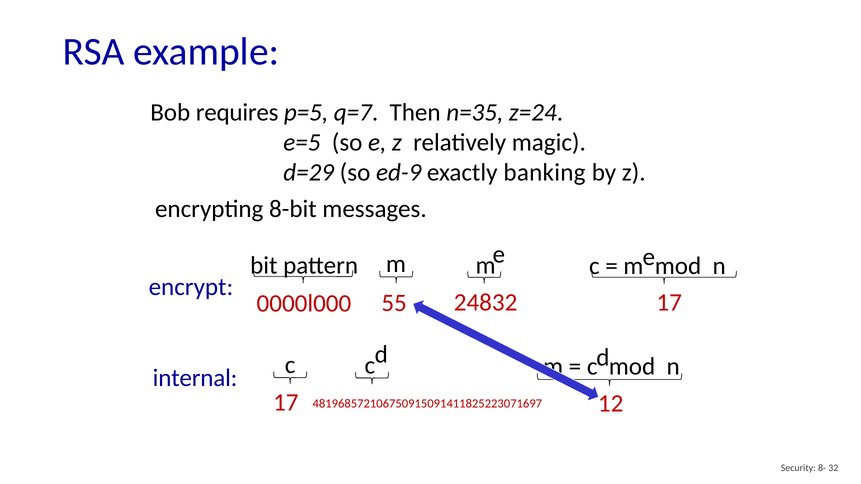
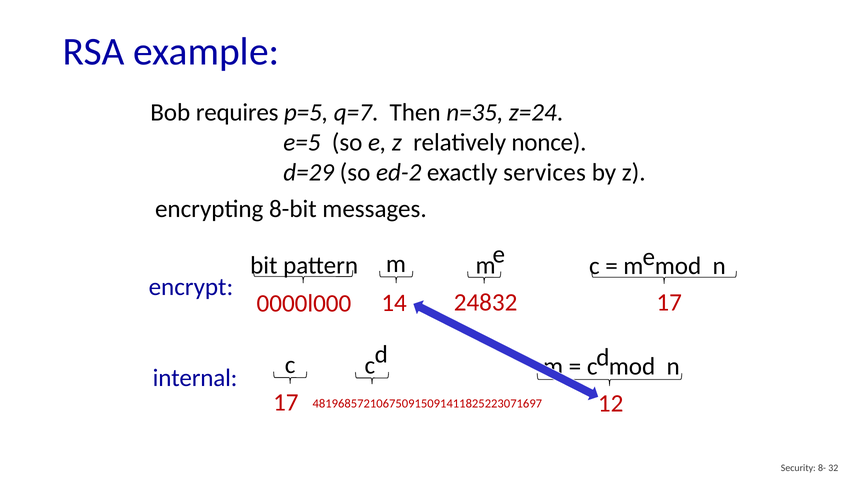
magic: magic -> nonce
ed-9: ed-9 -> ed-2
banking: banking -> services
55: 55 -> 14
